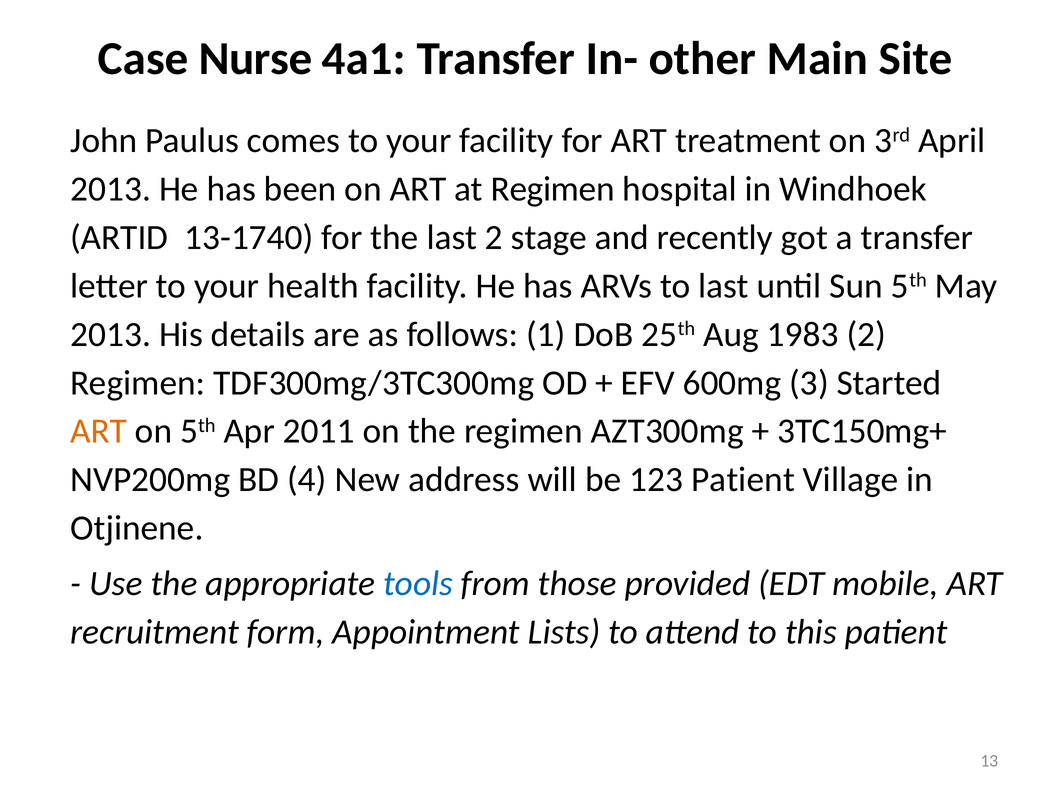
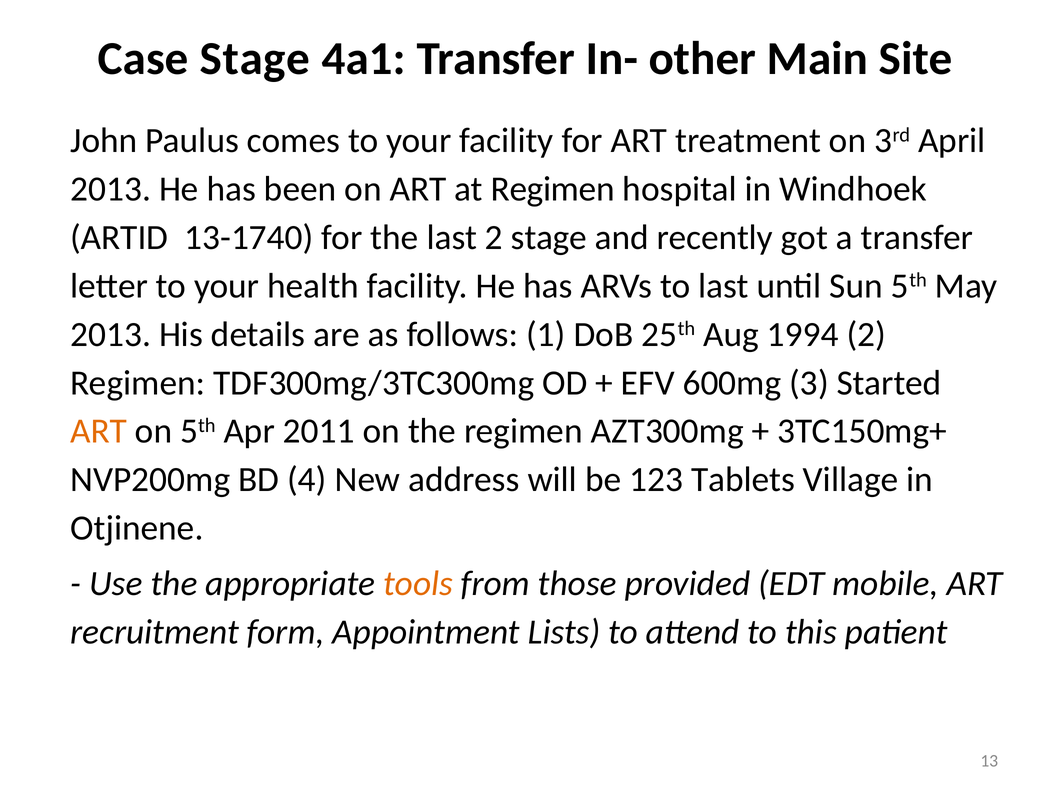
Case Nurse: Nurse -> Stage
1983: 1983 -> 1994
123 Patient: Patient -> Tablets
tools colour: blue -> orange
